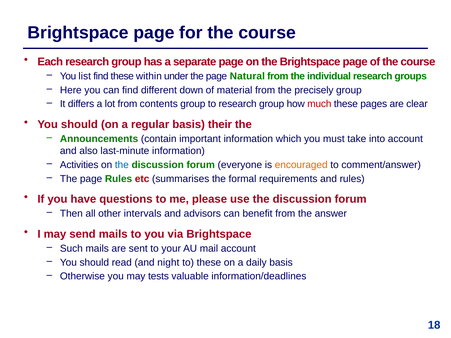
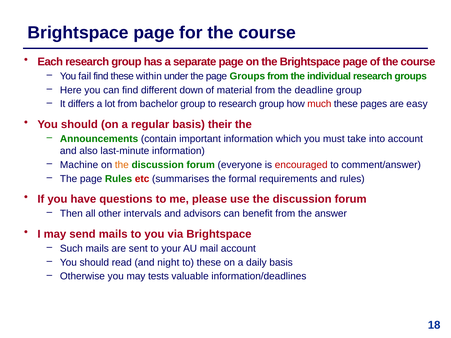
list: list -> fail
page Natural: Natural -> Groups
precisely: precisely -> deadline
contents: contents -> bachelor
clear: clear -> easy
Activities: Activities -> Machine
the at (122, 165) colour: blue -> orange
encouraged colour: orange -> red
